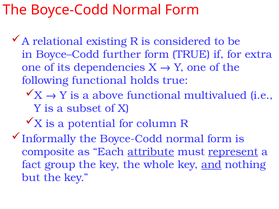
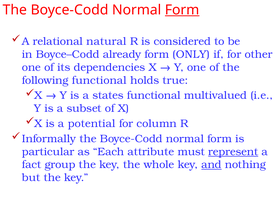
Form at (182, 10) underline: none -> present
existing: existing -> natural
further: further -> already
form TRUE: TRUE -> ONLY
extra: extra -> other
above: above -> states
composite: composite -> particular
attribute underline: present -> none
